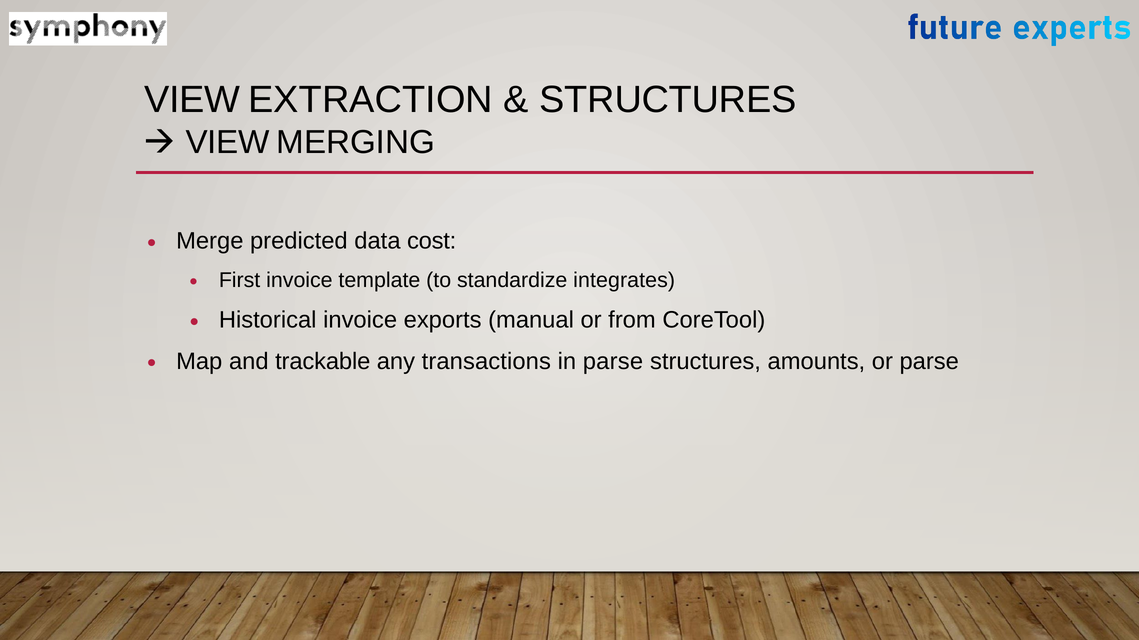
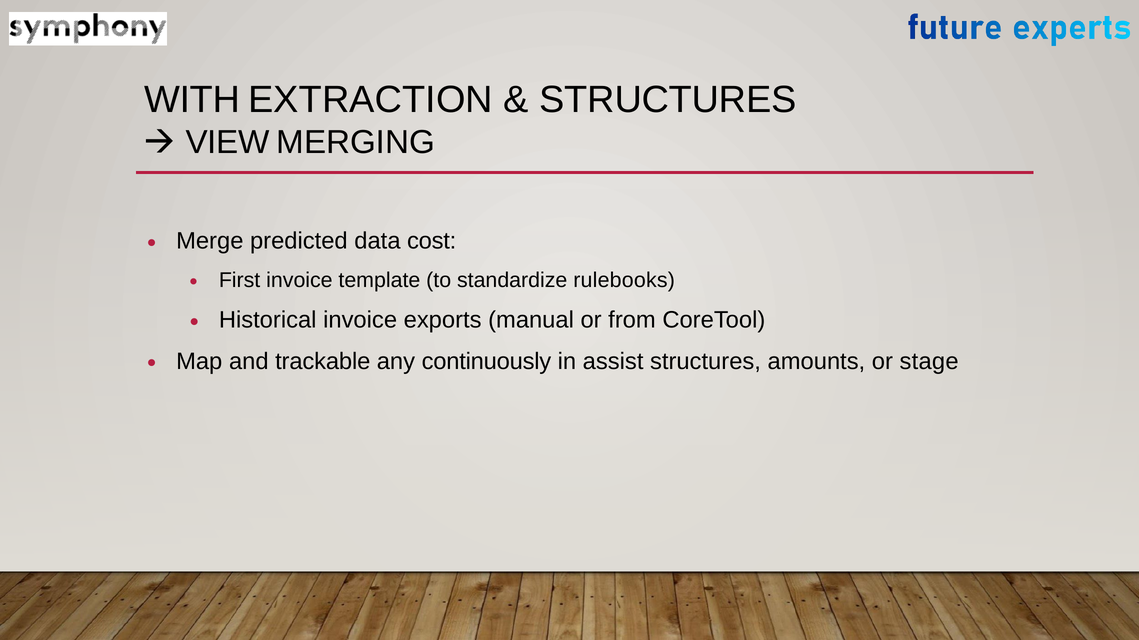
VIEW at (192, 100): VIEW -> WITH
integrates: integrates -> rulebooks
transactions: transactions -> continuously
in parse: parse -> assist
or parse: parse -> stage
